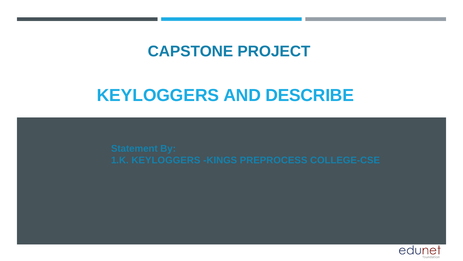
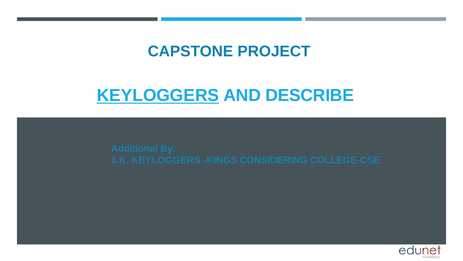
KEYLOGGERS at (158, 95) underline: none -> present
Statement: Statement -> Additional
PREPROCESS: PREPROCESS -> CONSIDERING
